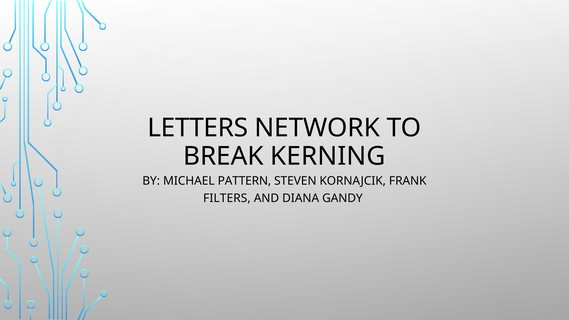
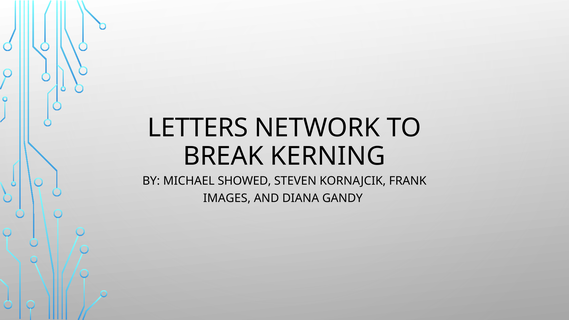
PATTERN: PATTERN -> SHOWED
FILTERS: FILTERS -> IMAGES
